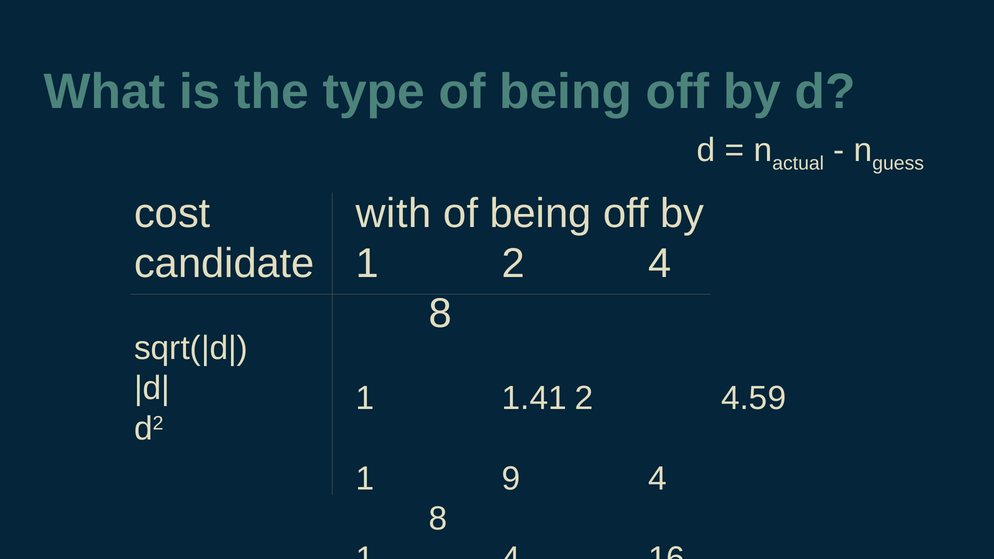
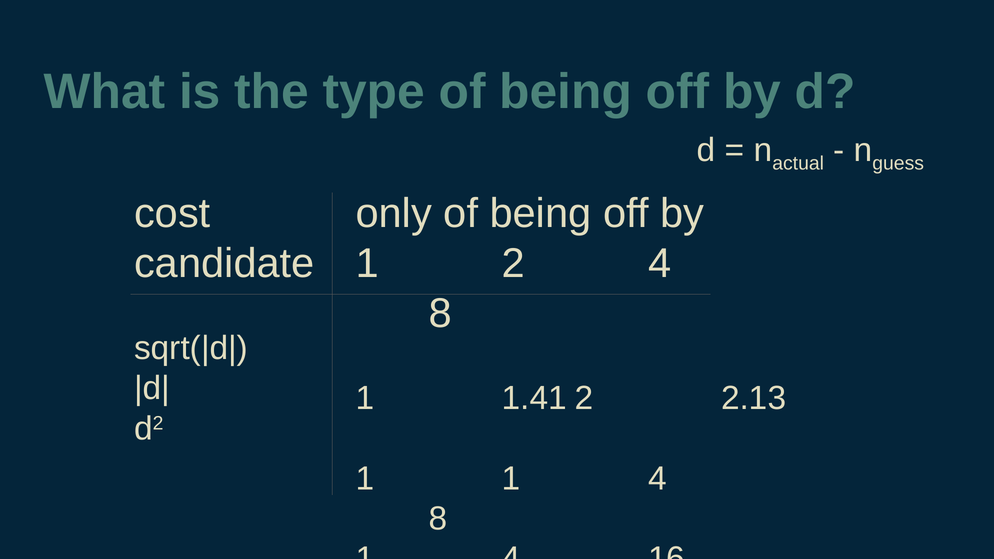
with: with -> only
4.59: 4.59 -> 2.13
1 9: 9 -> 1
